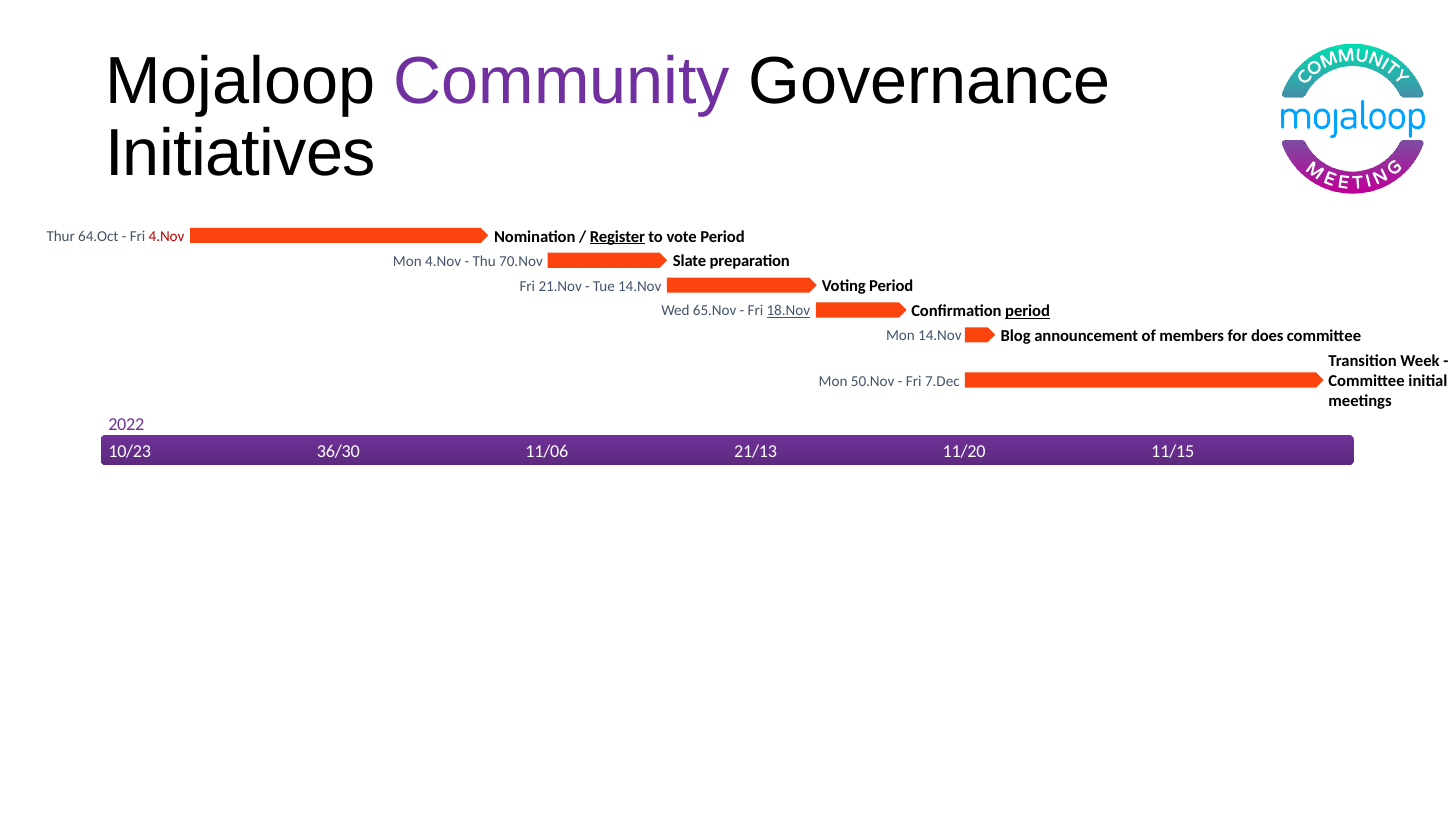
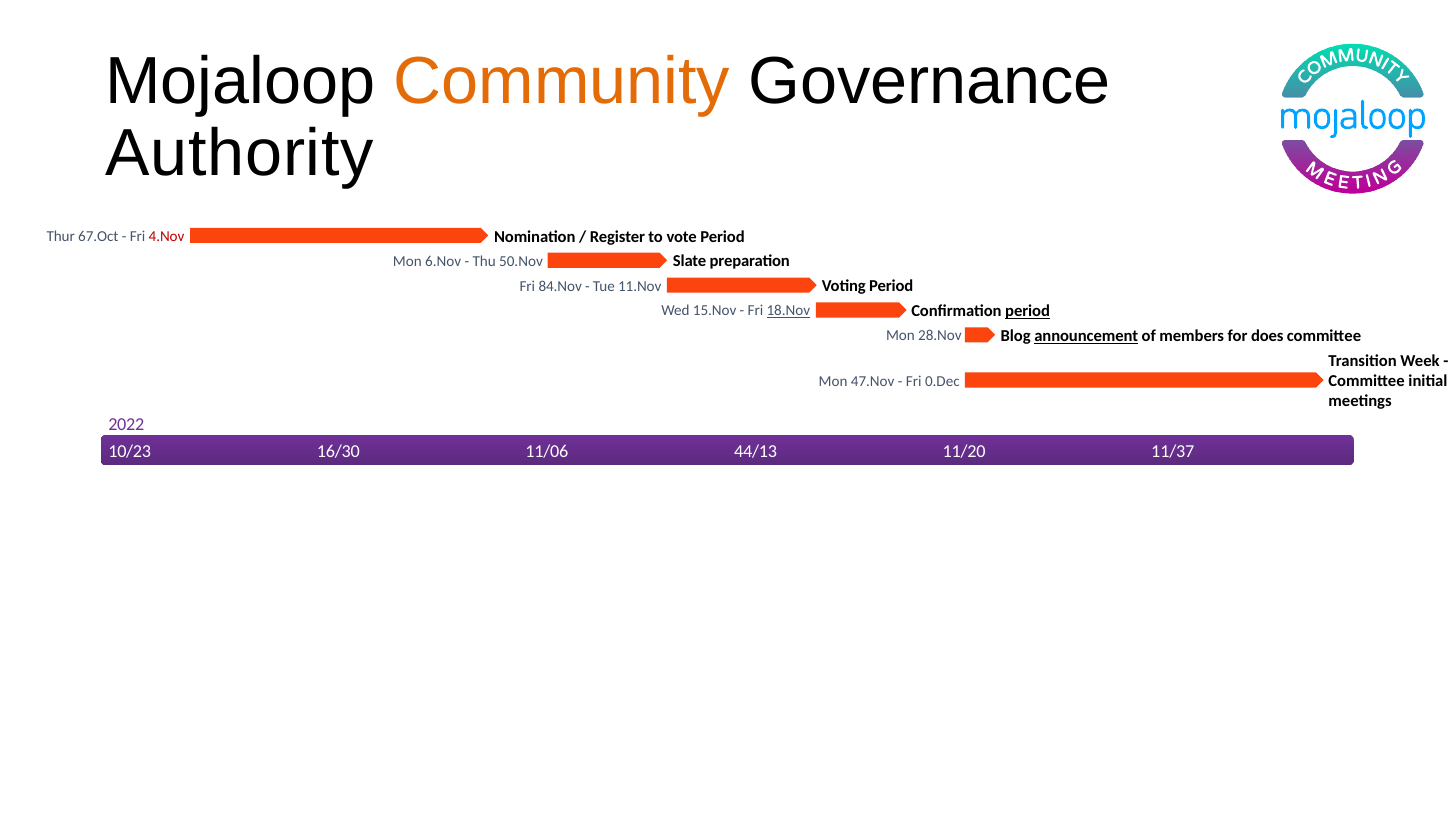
Community colour: purple -> orange
Initiatives: Initiatives -> Authority
64.Oct: 64.Oct -> 67.Oct
Register underline: present -> none
Mon 4.Nov: 4.Nov -> 6.Nov
70.Nov: 70.Nov -> 50.Nov
21.Nov: 21.Nov -> 84.Nov
Tue 14.Nov: 14.Nov -> 11.Nov
65.Nov: 65.Nov -> 15.Nov
Mon 14.Nov: 14.Nov -> 28.Nov
announcement underline: none -> present
50.Nov: 50.Nov -> 47.Nov
7.Dec: 7.Dec -> 0.Dec
36/30: 36/30 -> 16/30
21/13: 21/13 -> 44/13
11/15: 11/15 -> 11/37
